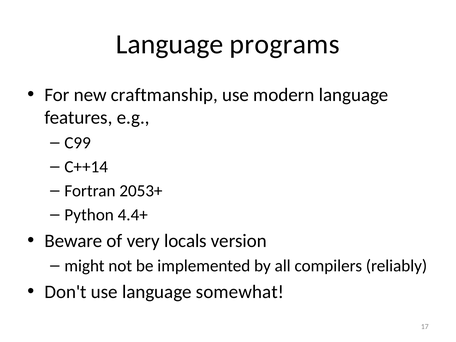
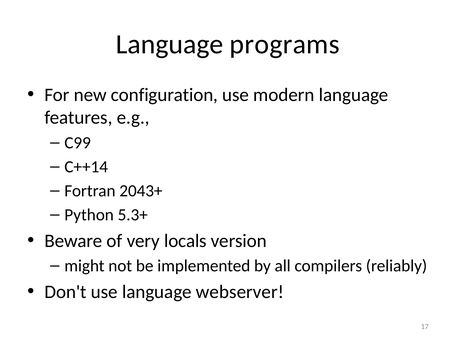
craftmanship: craftmanship -> configuration
2053+: 2053+ -> 2043+
4.4+: 4.4+ -> 5.3+
somewhat: somewhat -> webserver
